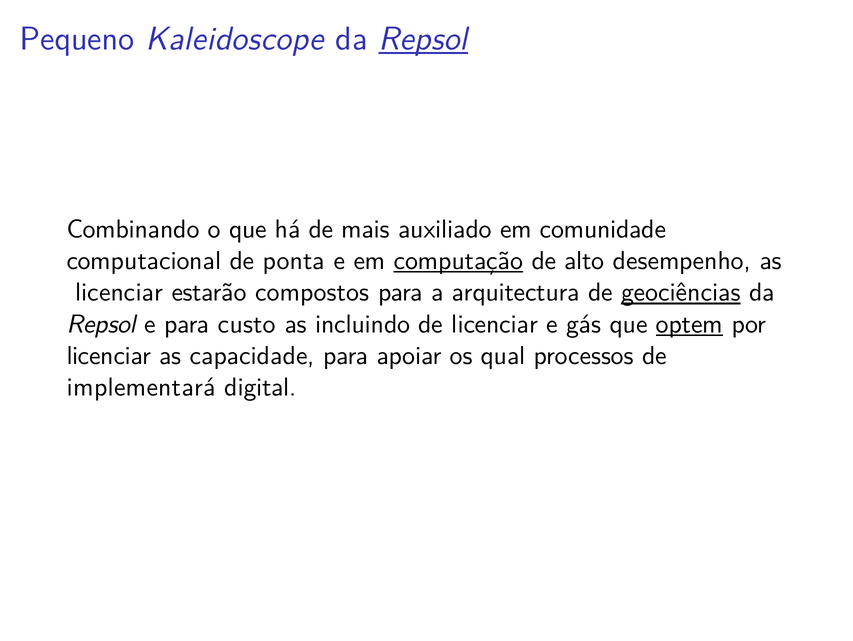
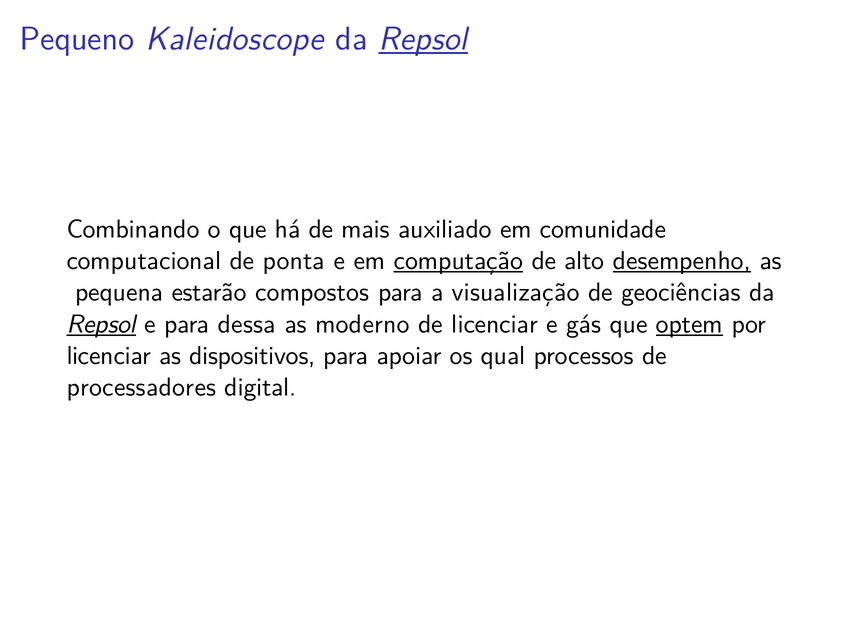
desempenho underline: none -> present
licenciar at (119, 292): licenciar -> pequena
arquitectura: arquitectura -> visualização
geociências underline: present -> none
Repsol at (101, 324) underline: none -> present
custo: custo -> dessa
incluindo: incluindo -> moderno
capacidade: capacidade -> dispositivos
implementará: implementará -> processadores
